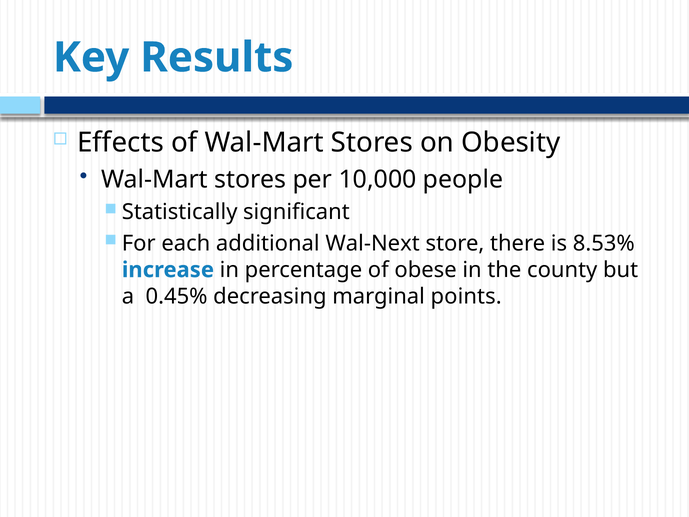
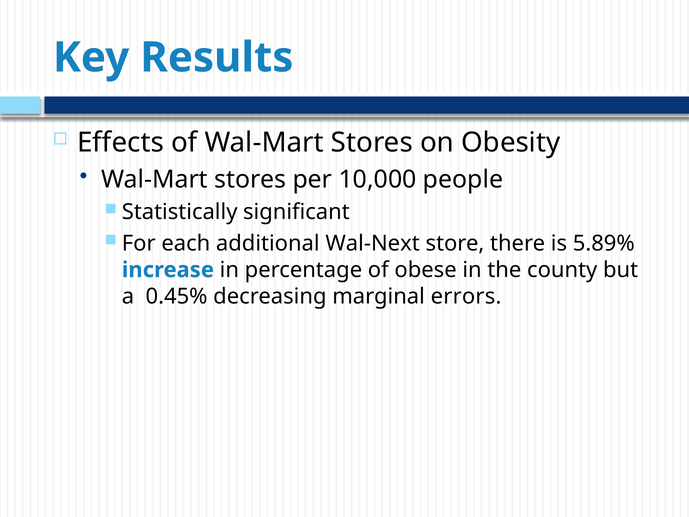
8.53%: 8.53% -> 5.89%
points: points -> errors
